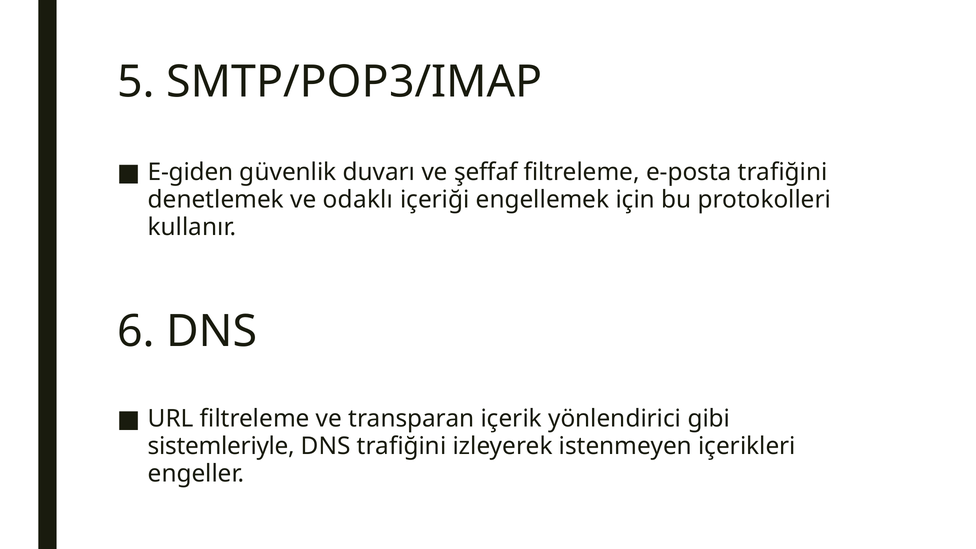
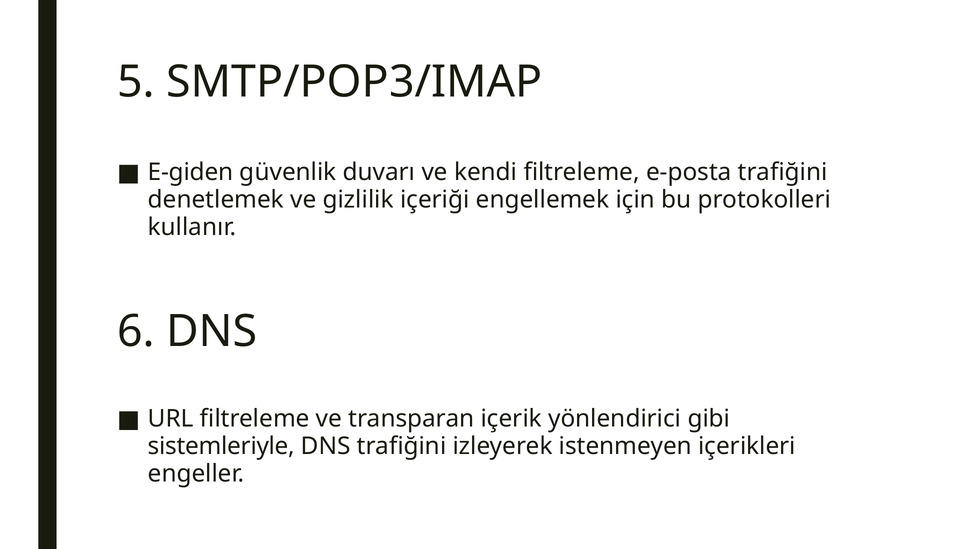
şeffaf: şeffaf -> kendi
odaklı: odaklı -> gizlilik
